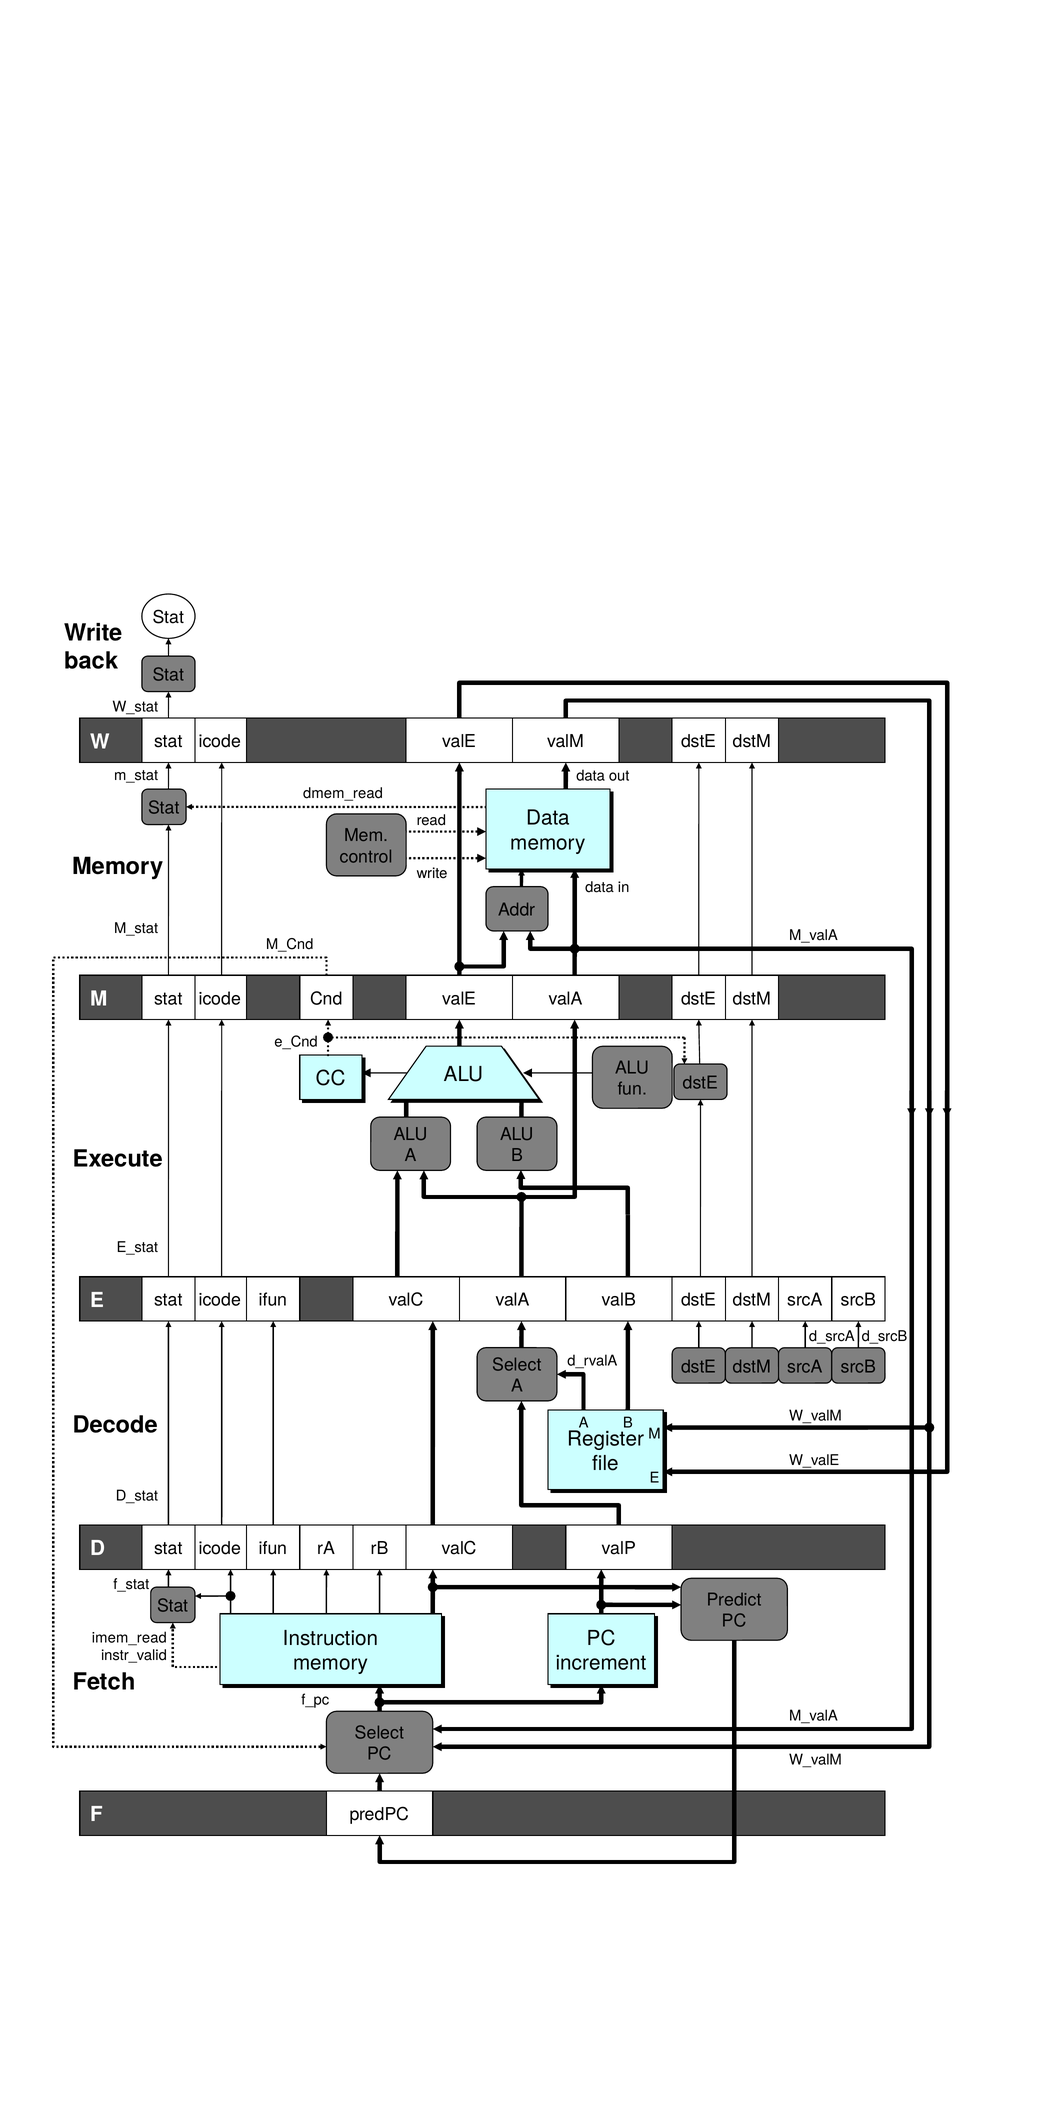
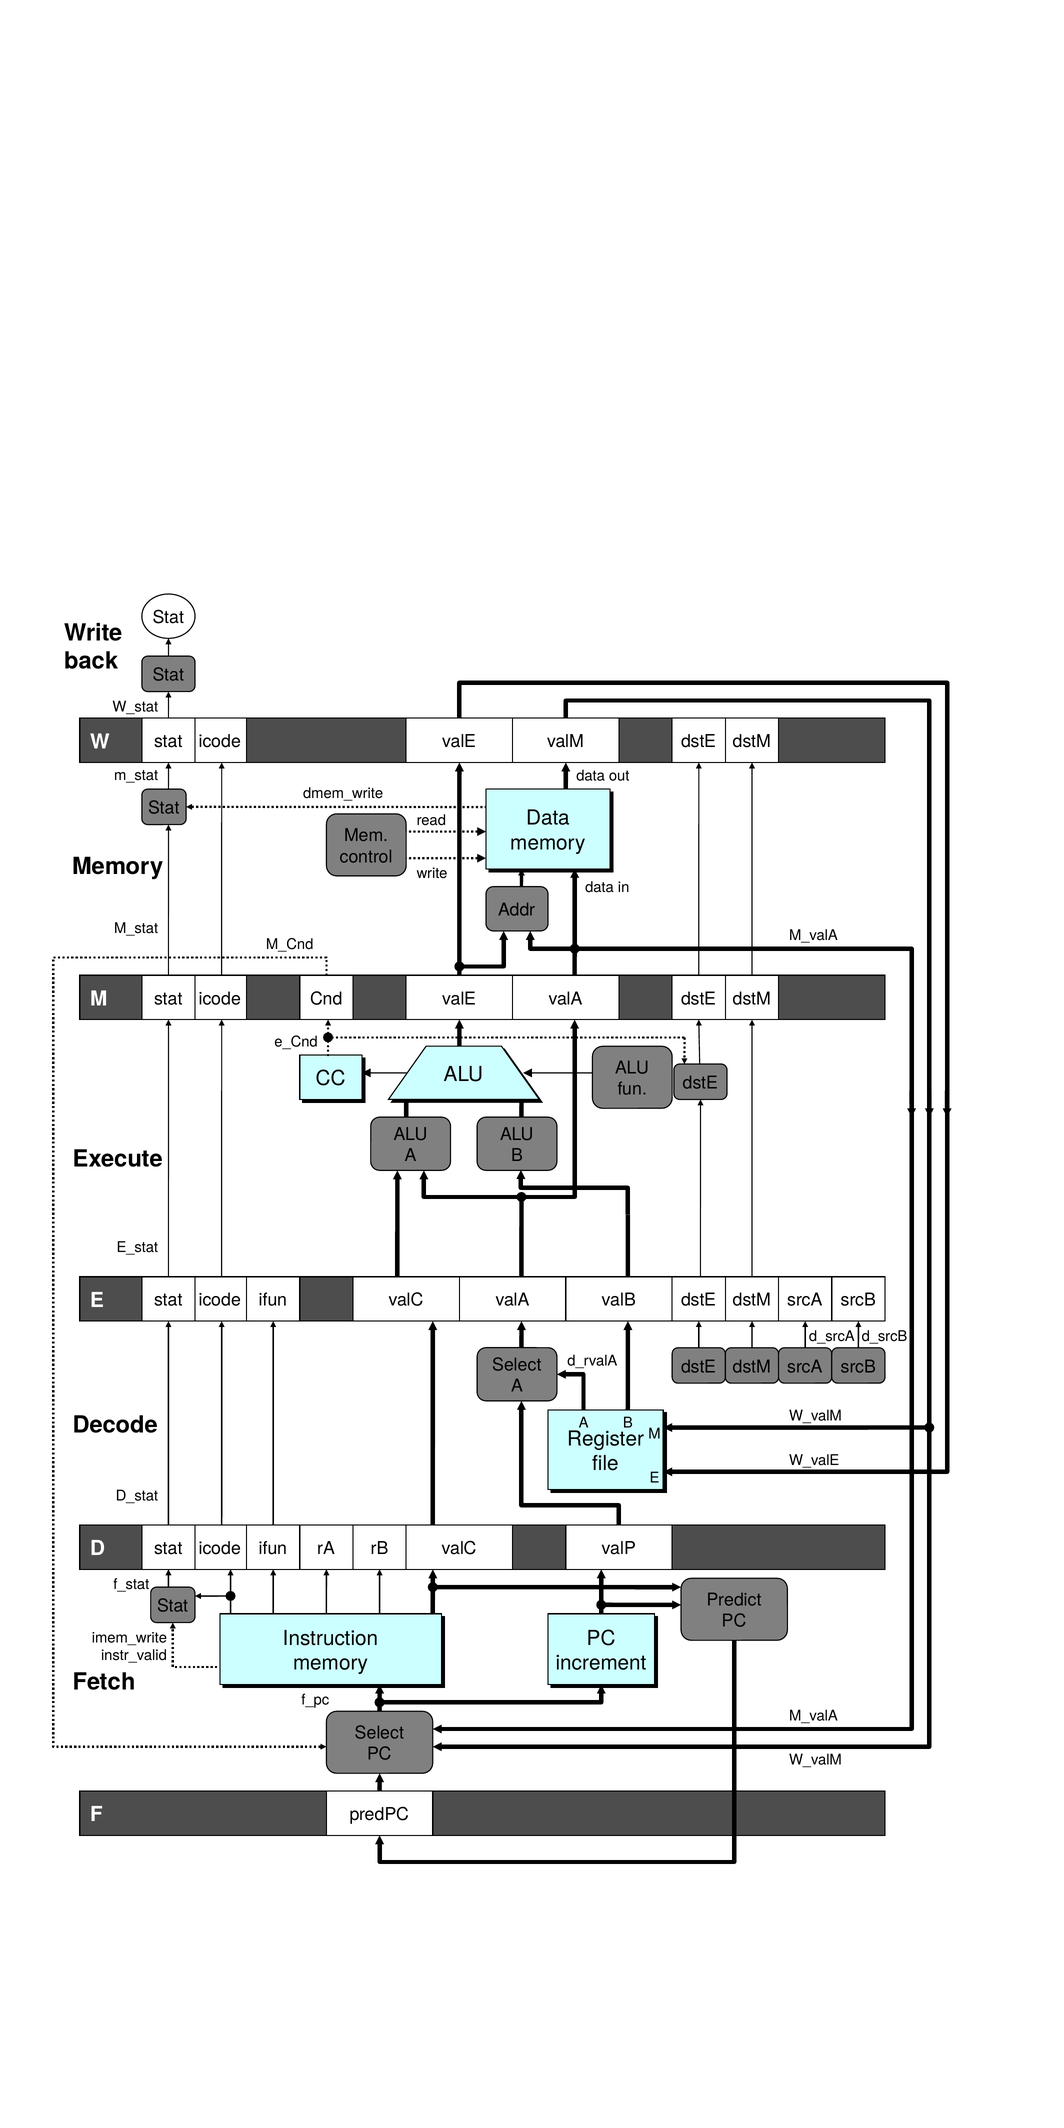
dmem_read: dmem_read -> dmem_write
imem_read: imem_read -> imem_write
